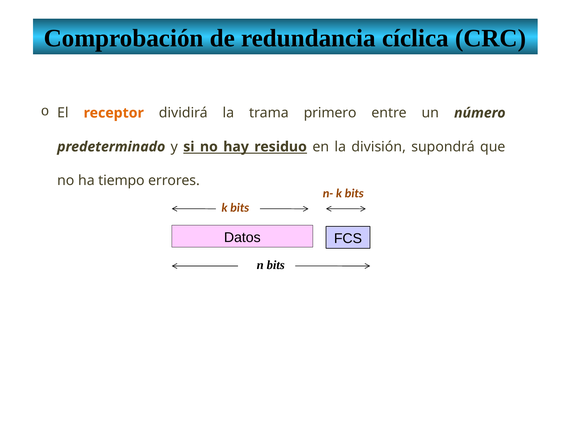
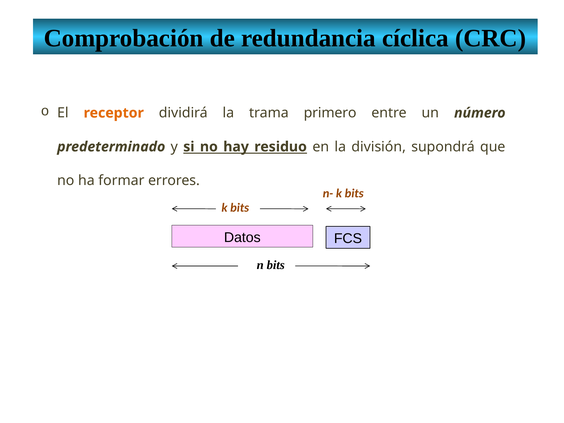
tiempo: tiempo -> formar
